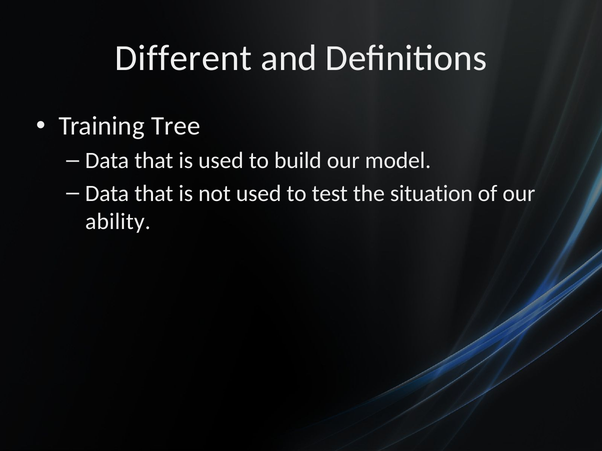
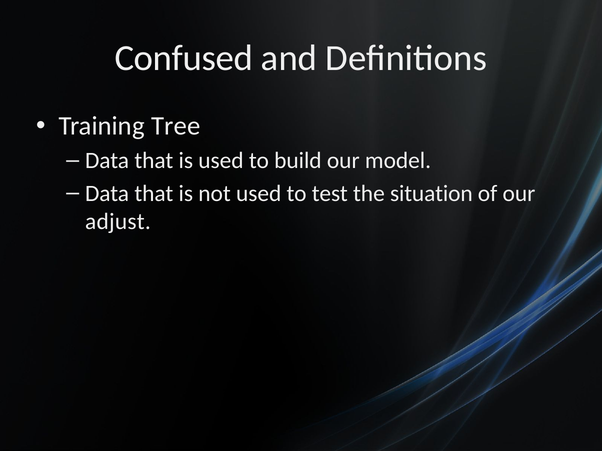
Different: Different -> Confused
ability: ability -> adjust
